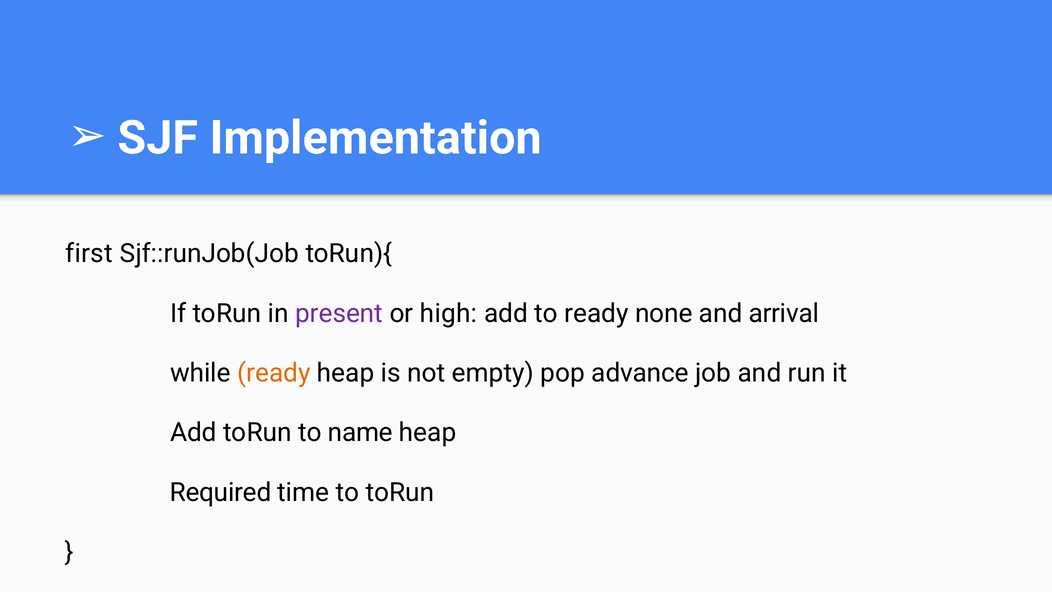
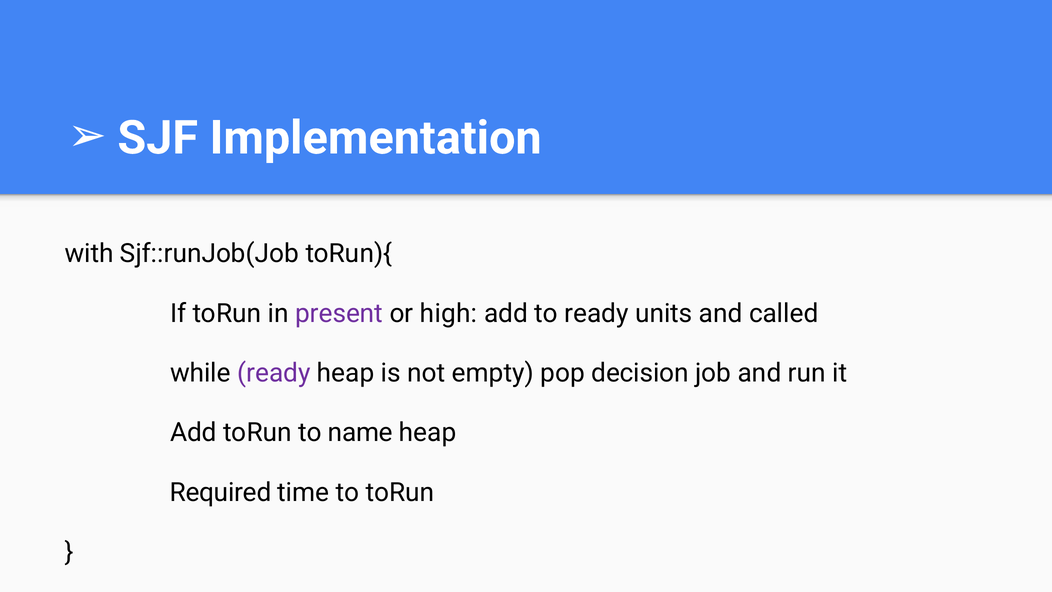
first: first -> with
none: none -> units
arrival: arrival -> called
ready at (274, 373) colour: orange -> purple
advance: advance -> decision
